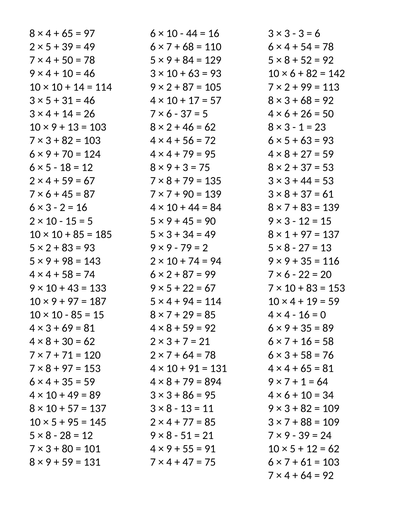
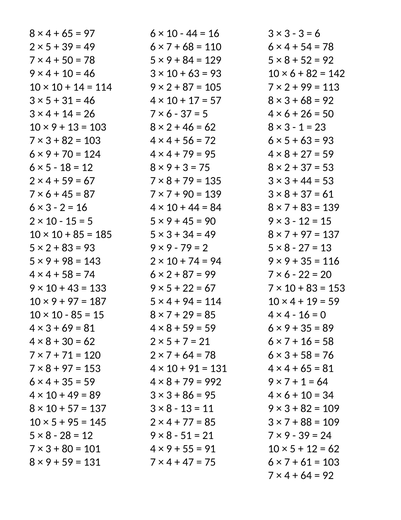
1 at (287, 234): 1 -> 7
92 at (210, 328): 92 -> 59
3 at (169, 341): 3 -> 5
894: 894 -> 992
